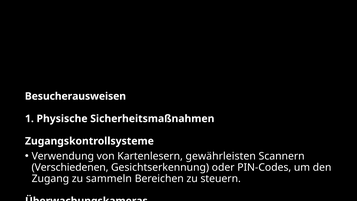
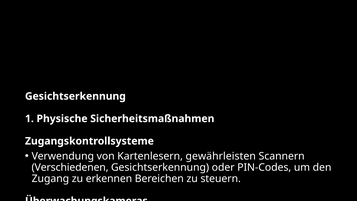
Besucherausweisen at (75, 96): Besucherausweisen -> Gesichtserkennung
sammeln: sammeln -> erkennen
